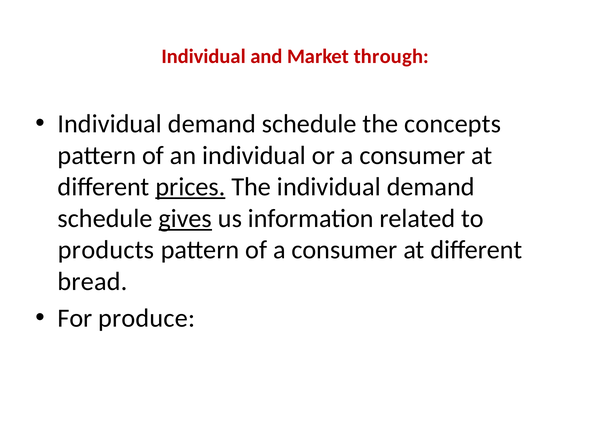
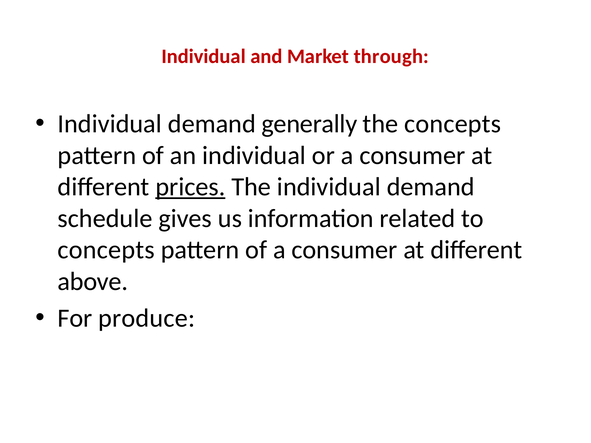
schedule at (309, 124): schedule -> generally
gives underline: present -> none
products at (106, 250): products -> concepts
bread: bread -> above
